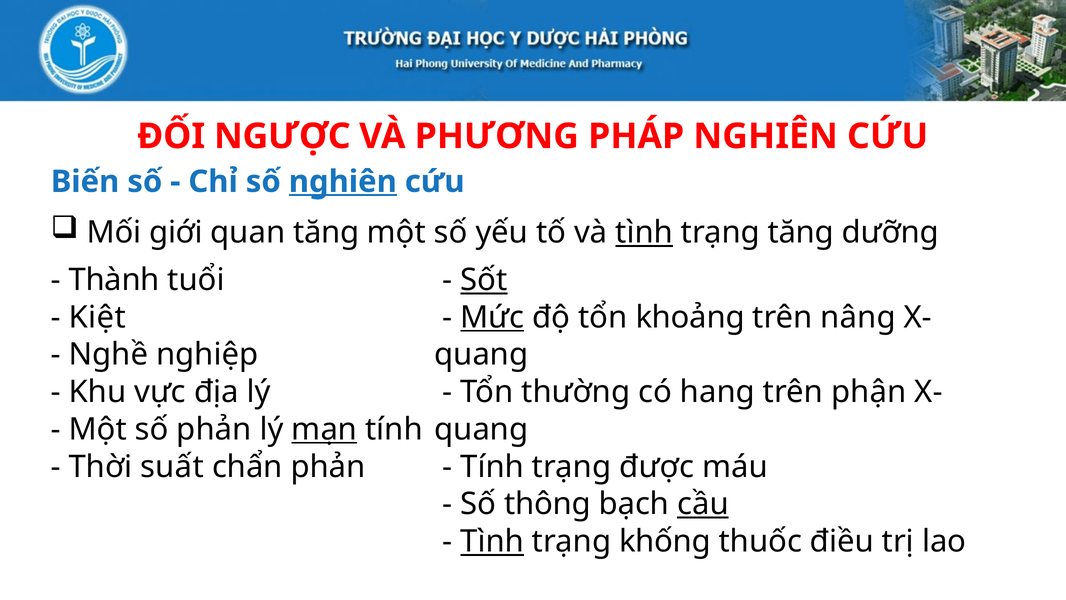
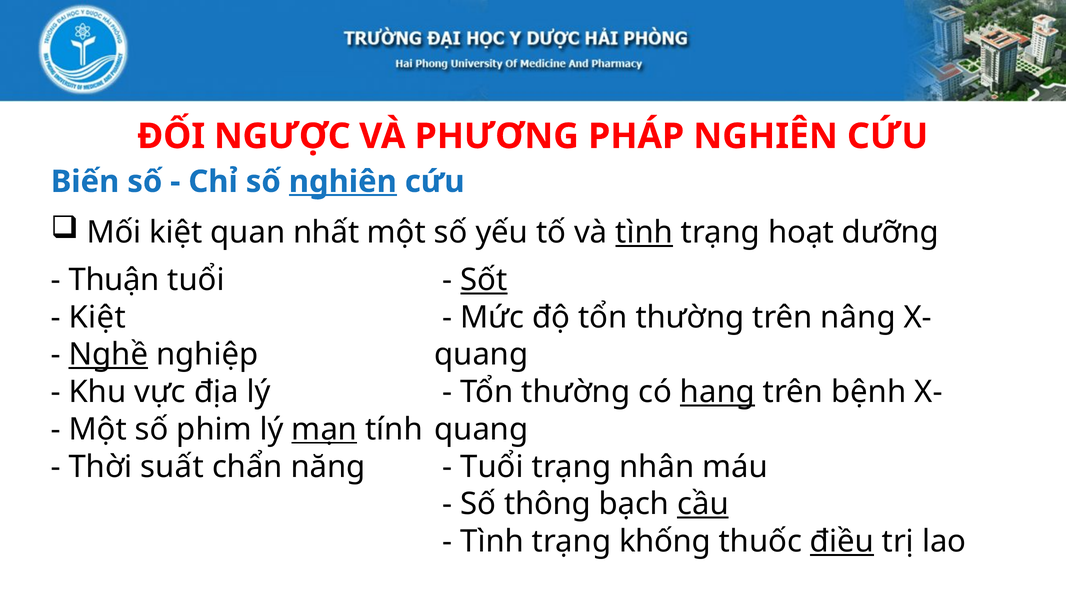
Mối giới: giới -> kiệt
quan tăng: tăng -> nhất
trạng tăng: tăng -> hoạt
Thành: Thành -> Thuận
Mức underline: present -> none
độ tổn khoảng: khoảng -> thường
Nghề underline: none -> present
hang underline: none -> present
phận: phận -> bệnh
số phản: phản -> phim
chẩn phản: phản -> năng
Tính at (492, 466): Tính -> Tuổi
được: được -> nhân
Tình at (492, 541) underline: present -> none
điều underline: none -> present
